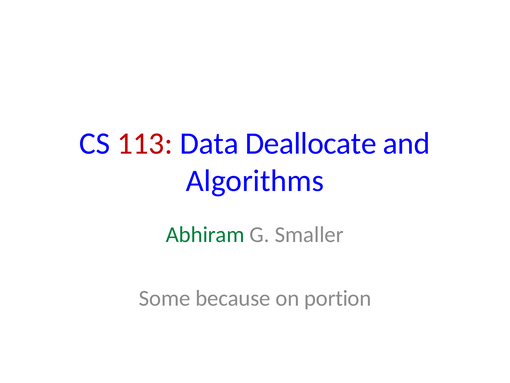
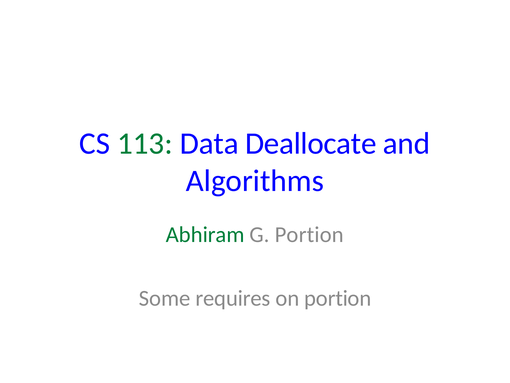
113 colour: red -> green
G Smaller: Smaller -> Portion
because: because -> requires
